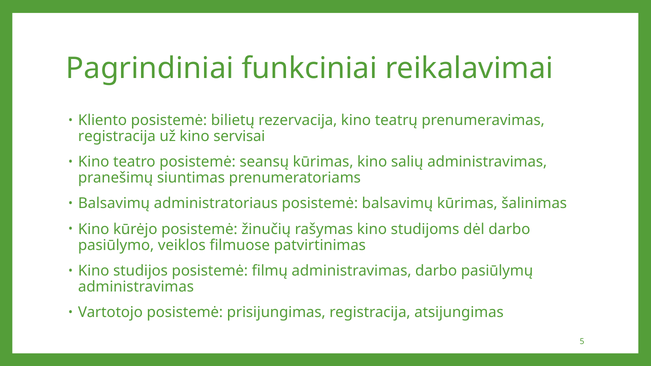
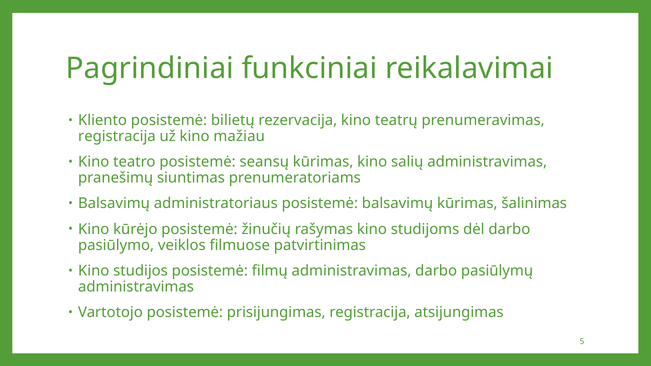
servisai: servisai -> mažiau
